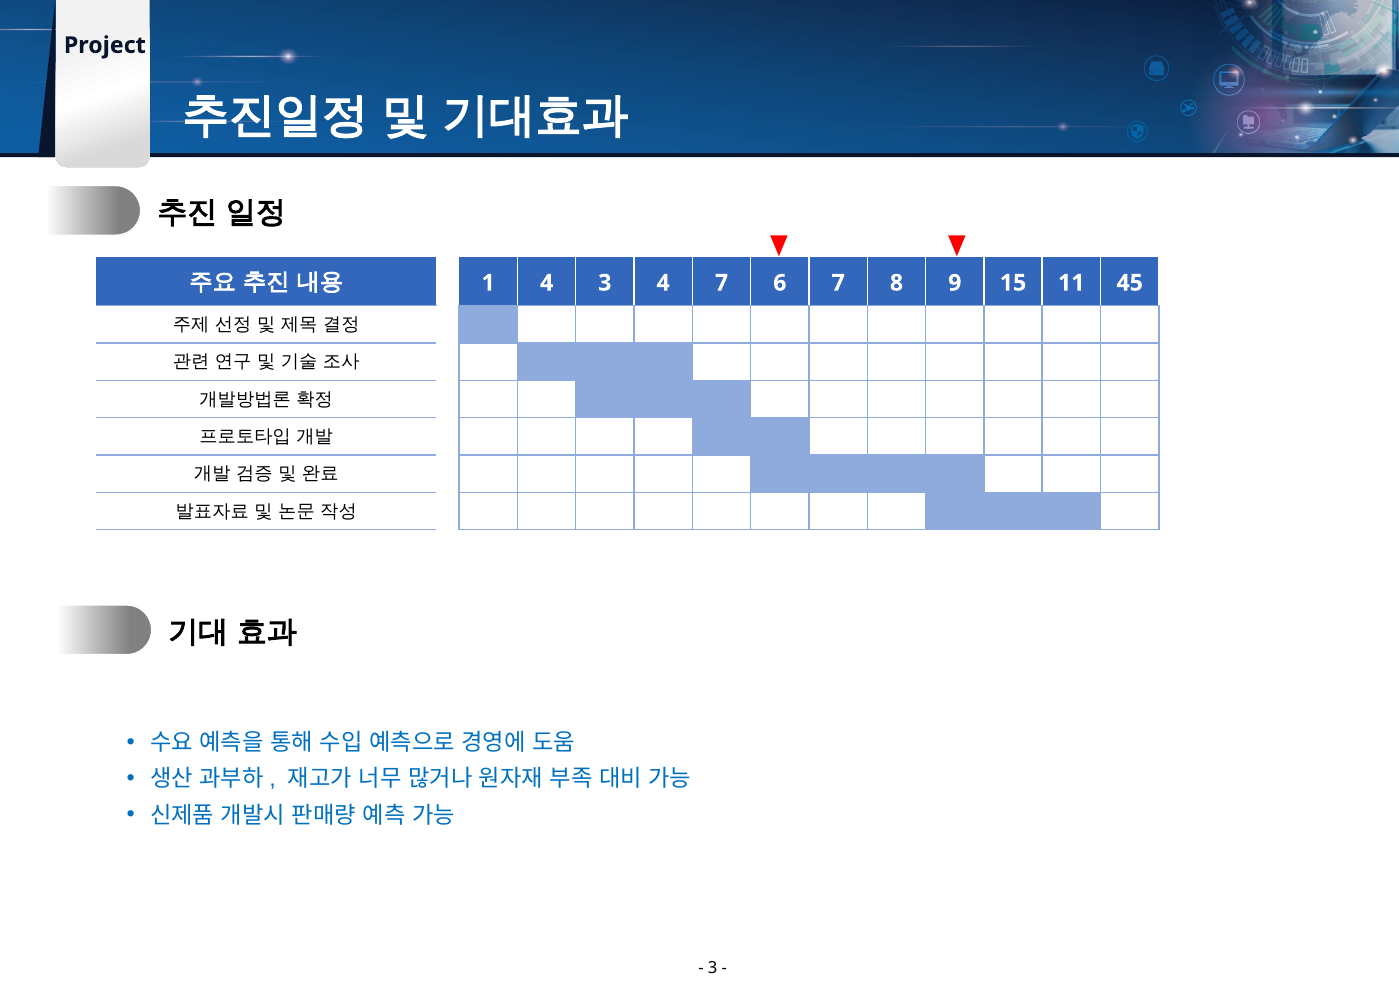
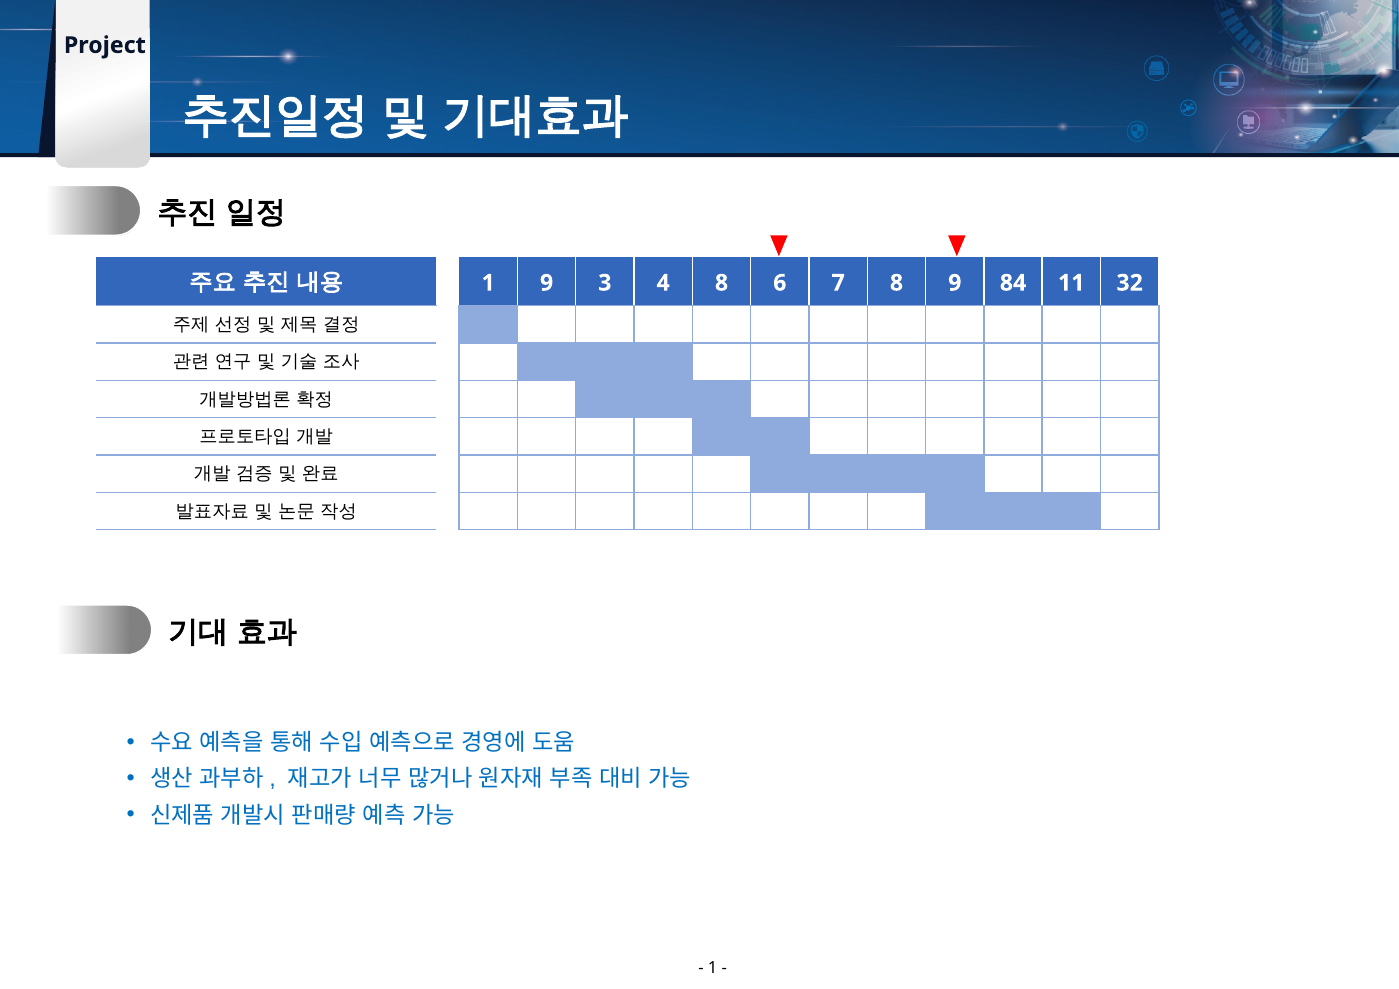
1 4: 4 -> 9
4 7: 7 -> 8
15: 15 -> 84
45: 45 -> 32
3 at (713, 968): 3 -> 1
